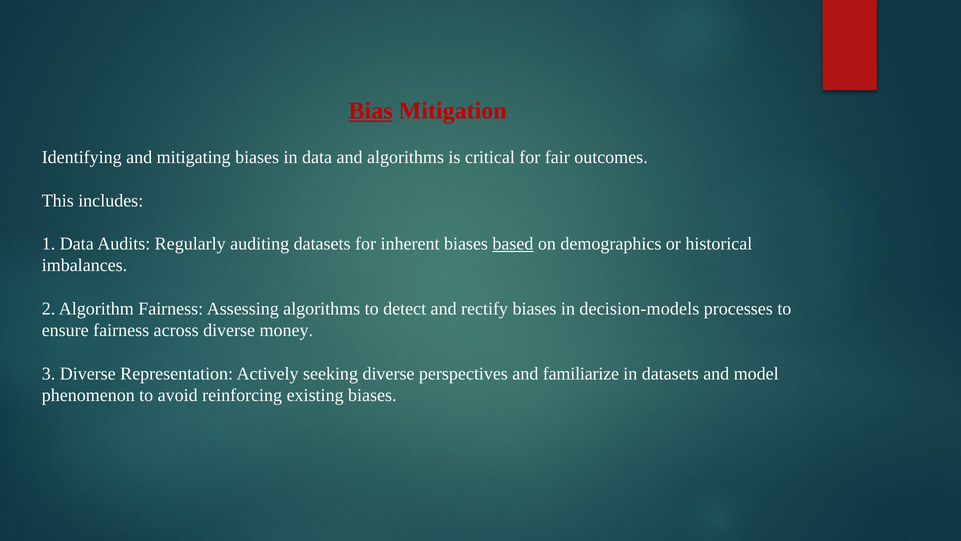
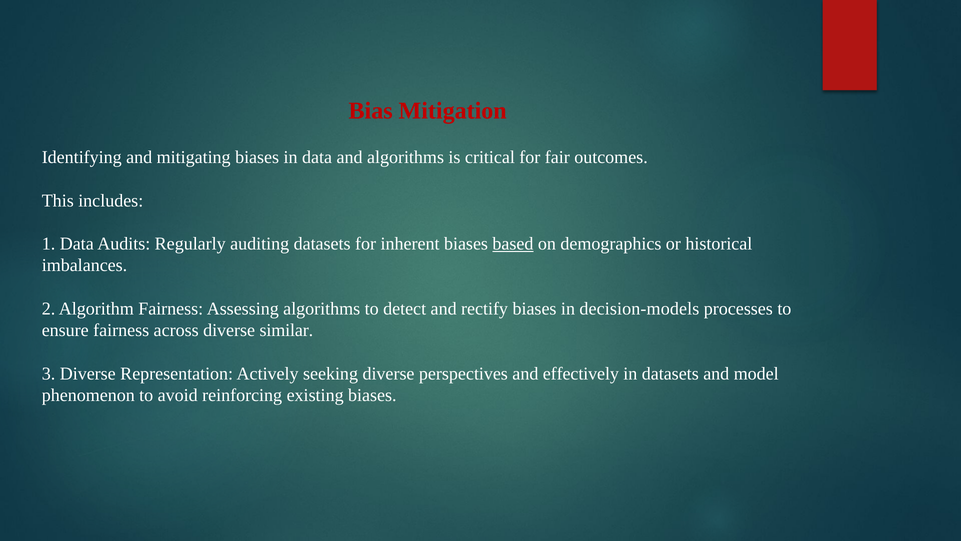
Bias underline: present -> none
money: money -> similar
familiarize: familiarize -> effectively
